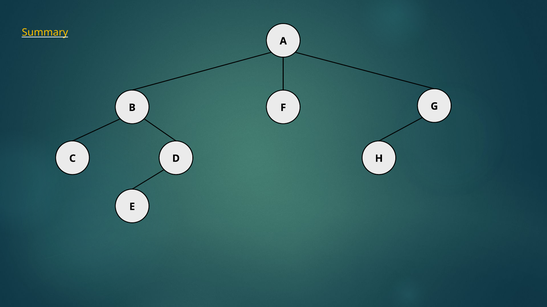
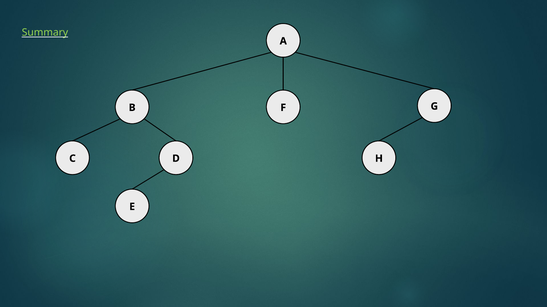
Summary colour: yellow -> light green
